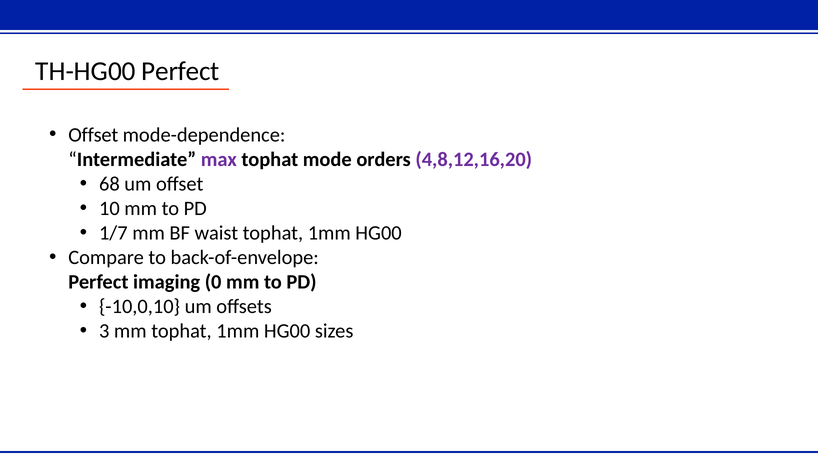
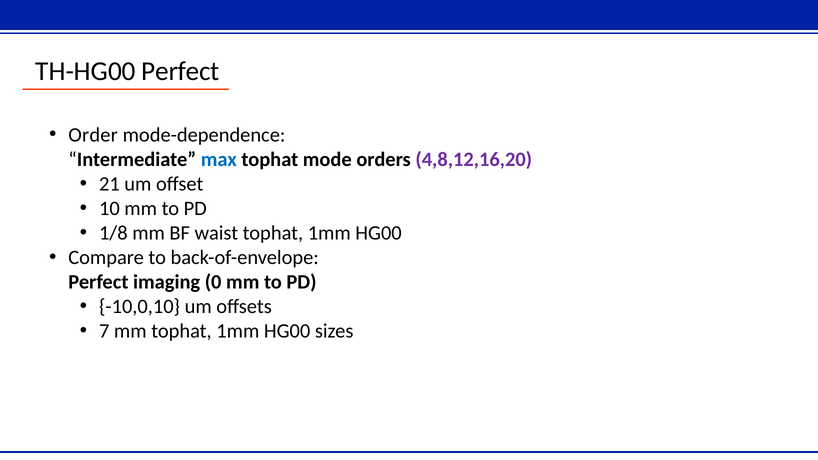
Offset at (93, 135): Offset -> Order
max colour: purple -> blue
68: 68 -> 21
1/7: 1/7 -> 1/8
3: 3 -> 7
